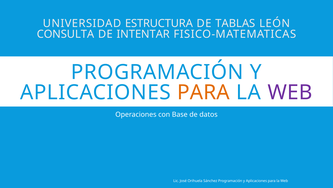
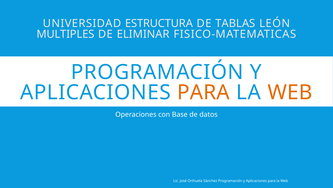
CONSULTA: CONSULTA -> MULTIPLES
INTENTAR: INTENTAR -> ELIMINAR
WEB at (290, 92) colour: purple -> orange
